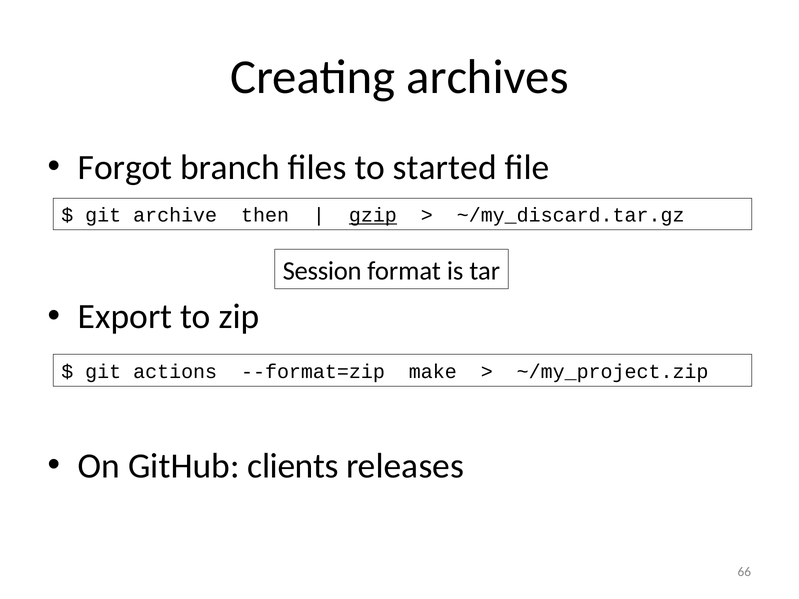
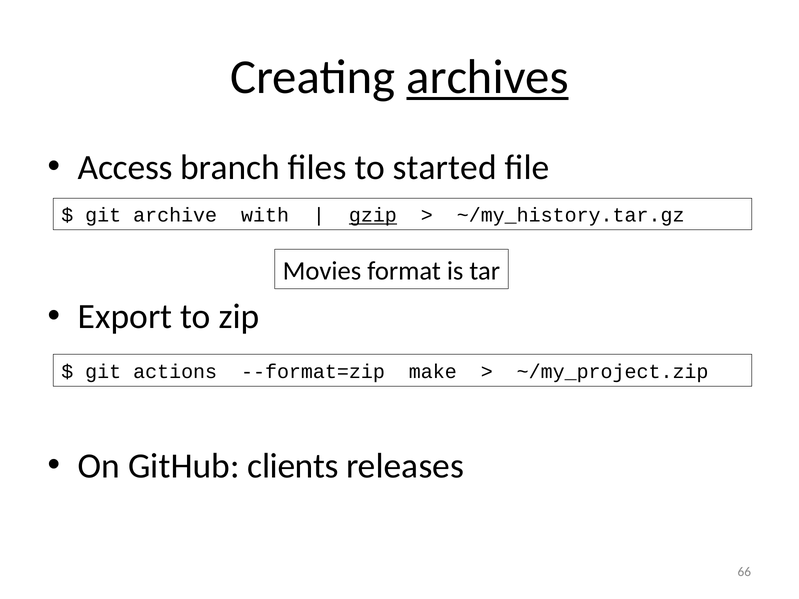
archives underline: none -> present
Forgot: Forgot -> Access
then: then -> with
~/my_discard.tar.gz: ~/my_discard.tar.gz -> ~/my_history.tar.gz
Session: Session -> Movies
